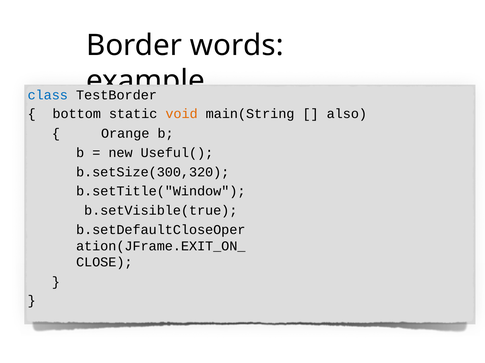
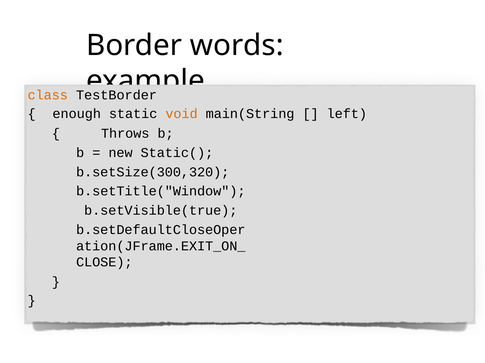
class colour: blue -> orange
bottom: bottom -> enough
also: also -> left
Orange: Orange -> Throws
Useful(: Useful( -> Static(
